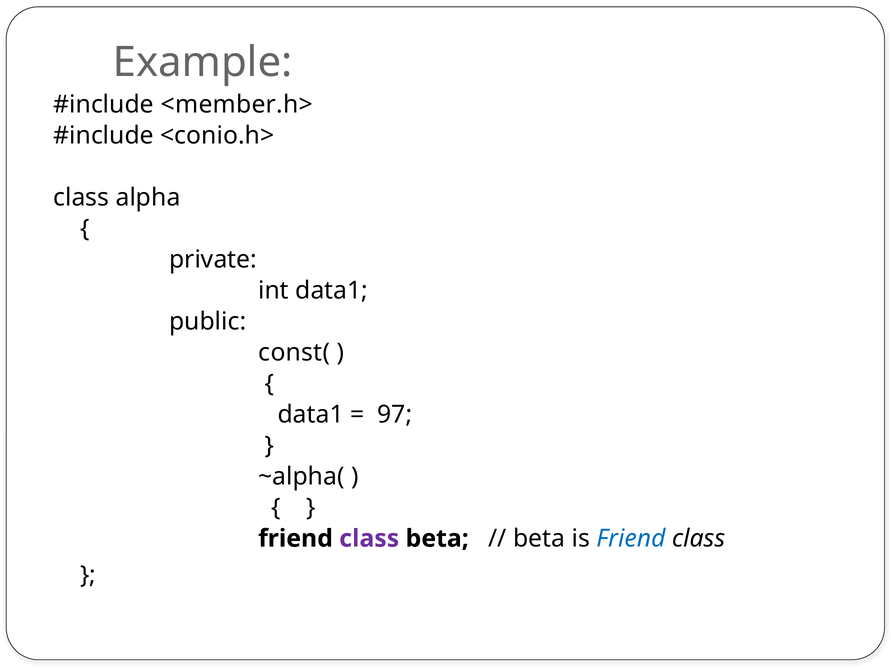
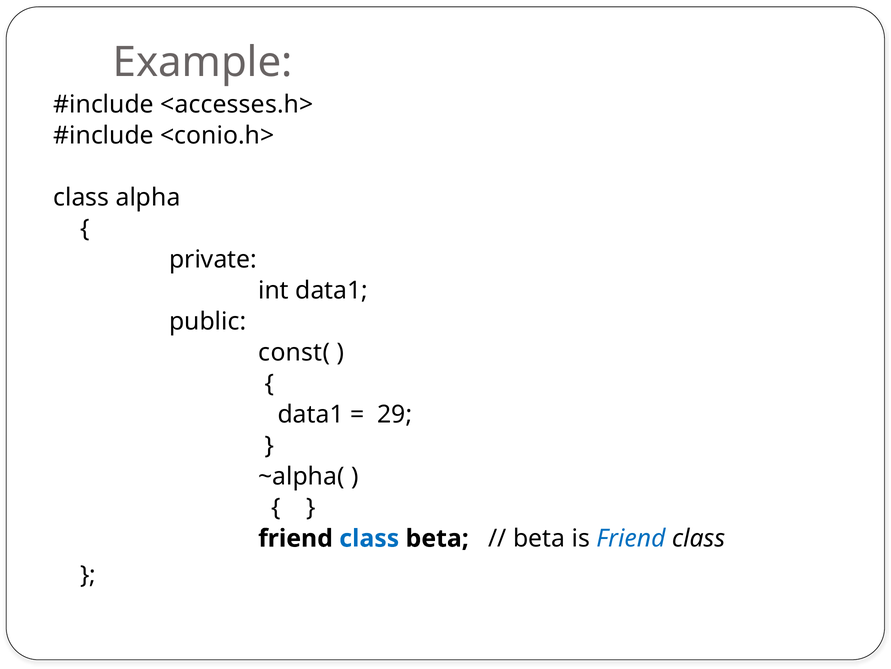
<member.h>: <member.h> -> <accesses.h>
97: 97 -> 29
class at (369, 538) colour: purple -> blue
